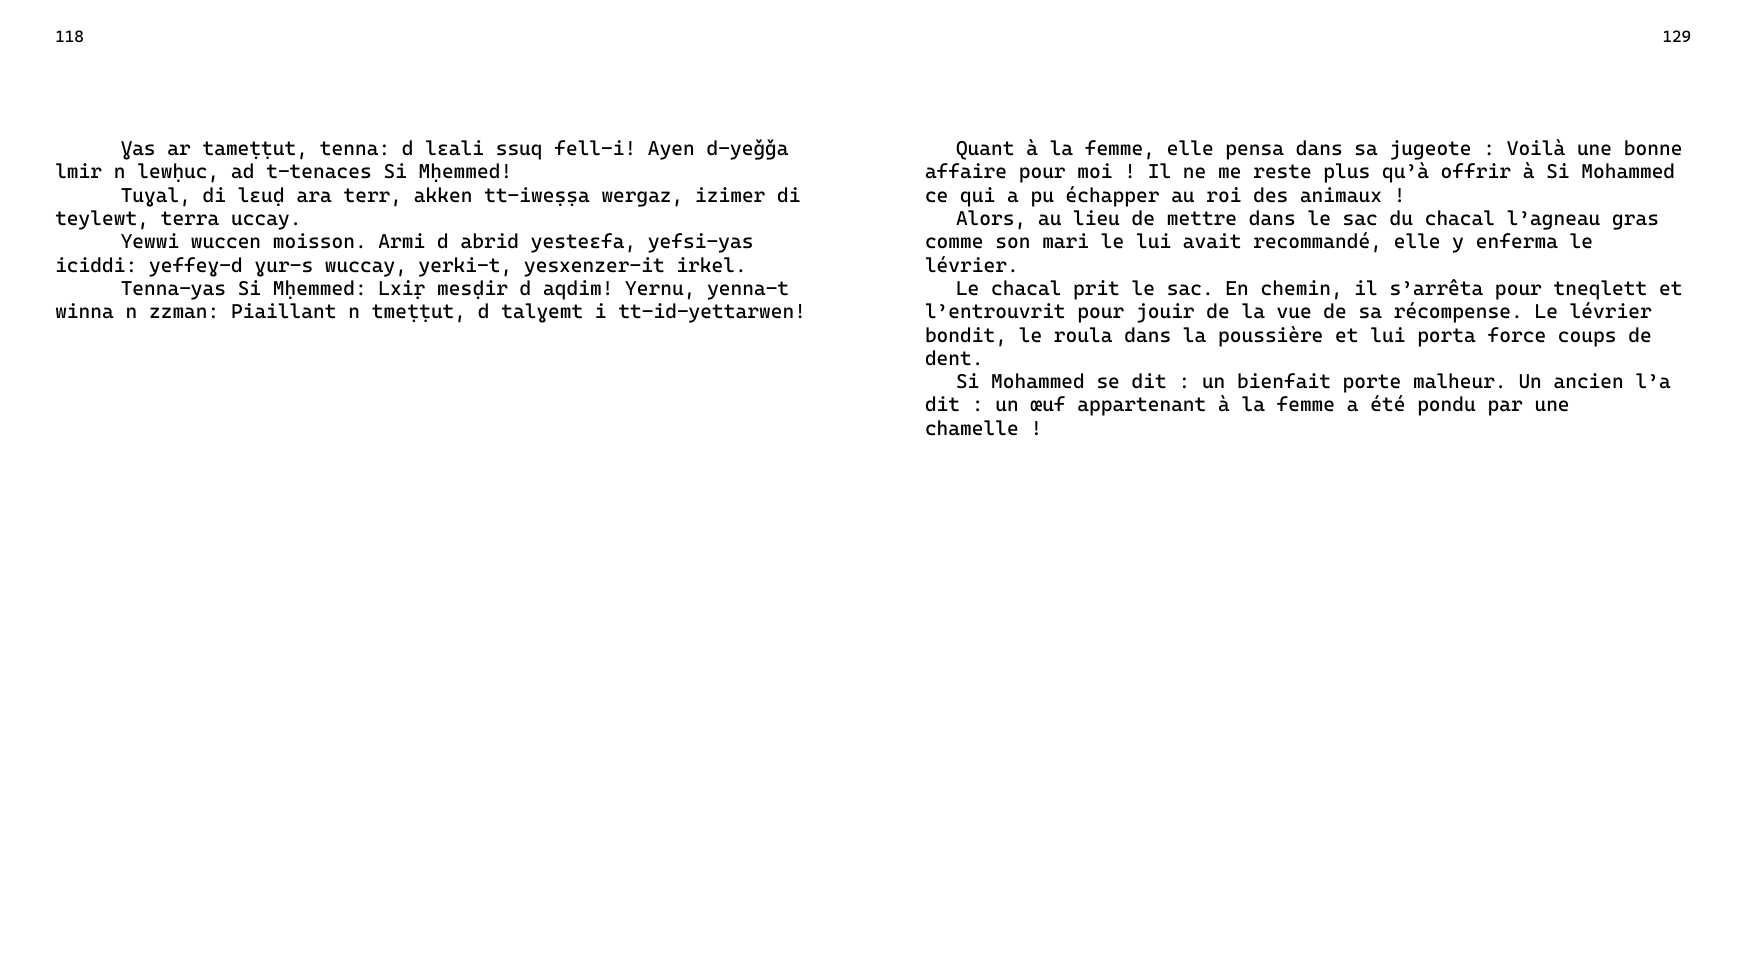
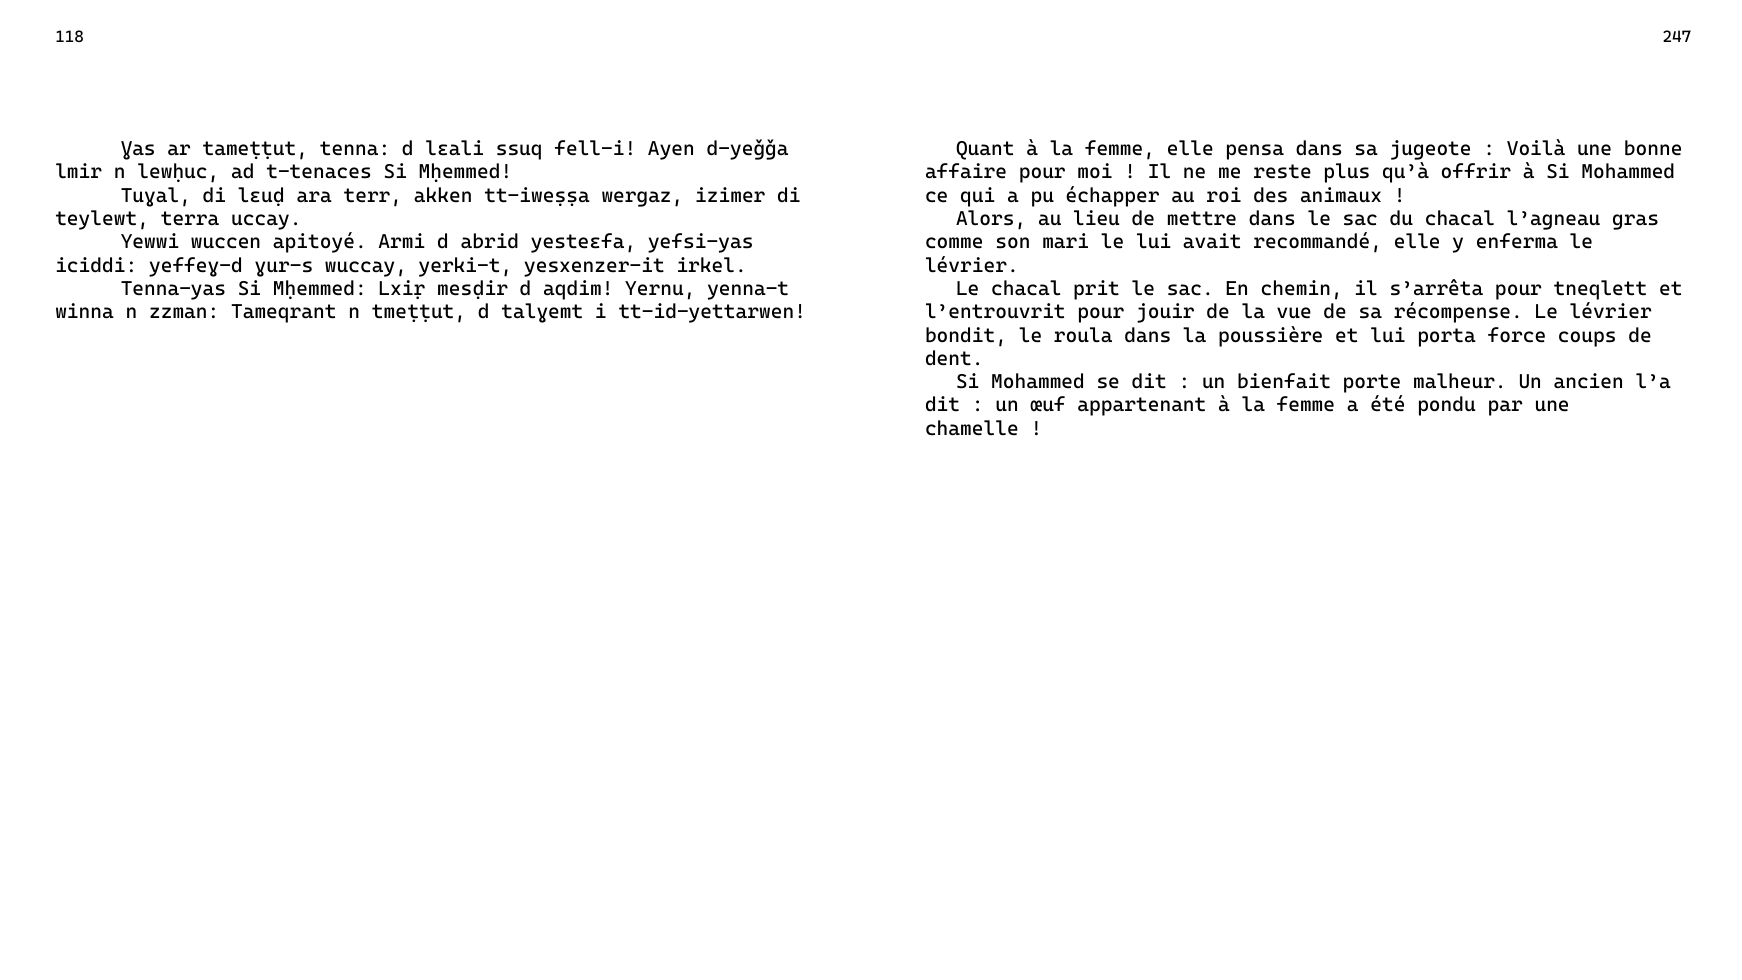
129: 129 -> 247
moisson: moisson -> apitoyé
Piaillant: Piaillant -> Tameqrant
